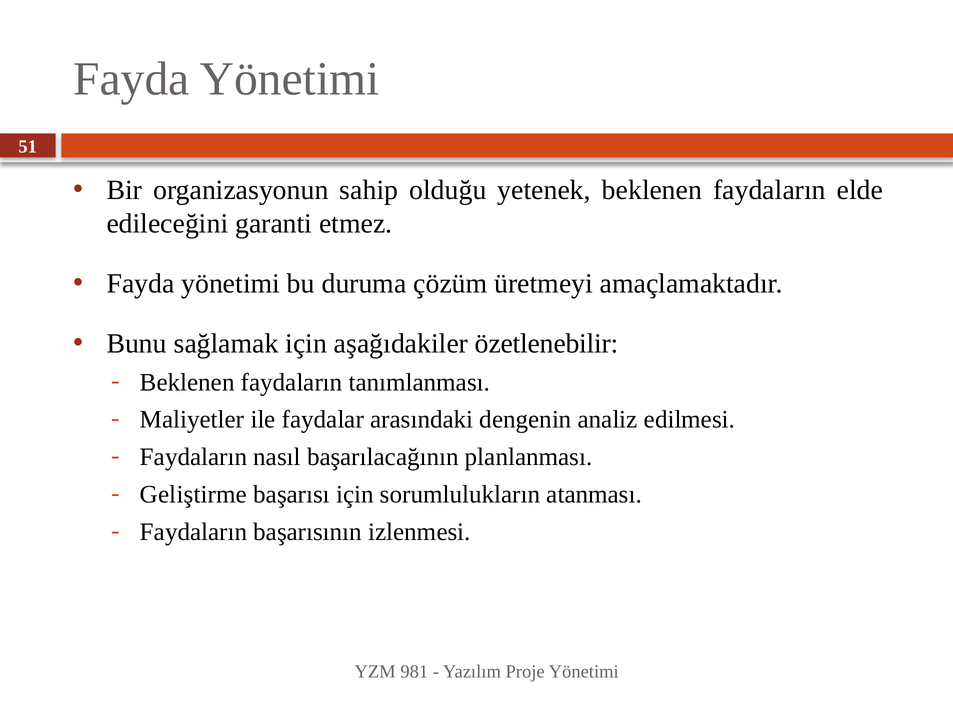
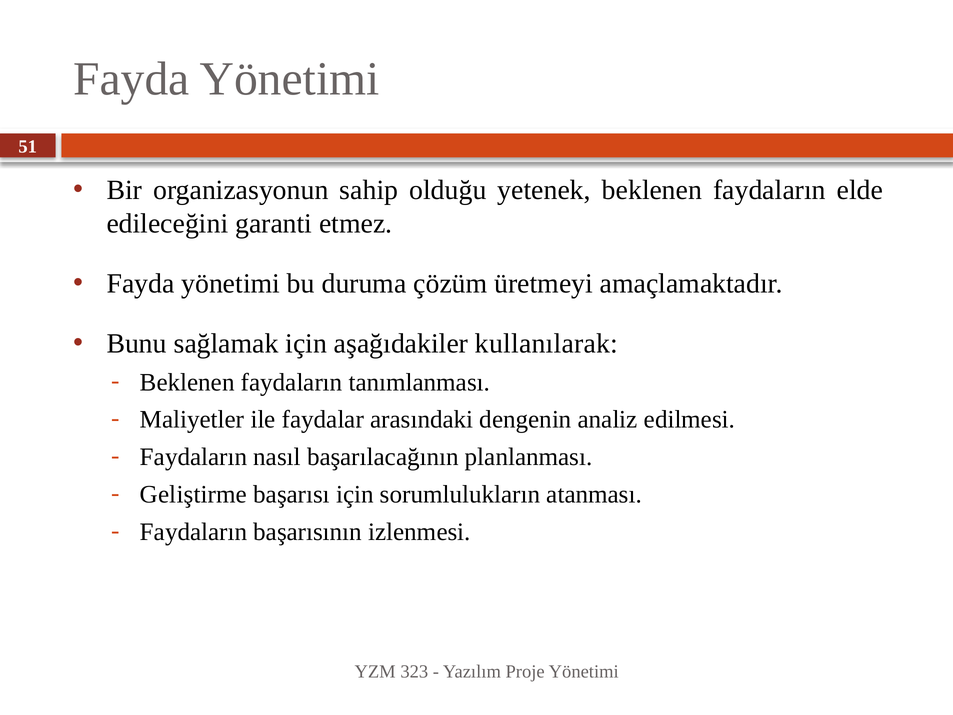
özetlenebilir: özetlenebilir -> kullanılarak
981: 981 -> 323
